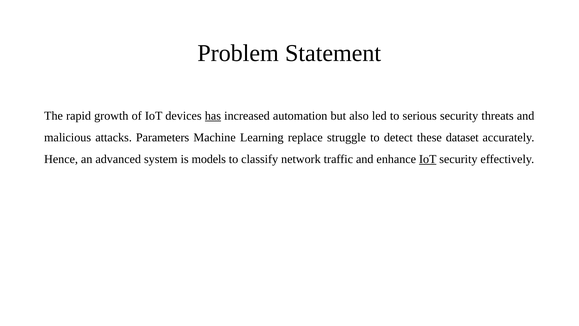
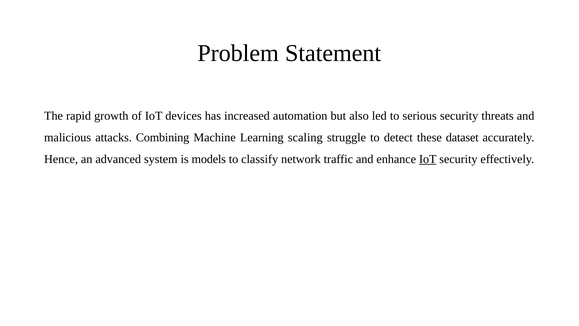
has underline: present -> none
Parameters: Parameters -> Combining
replace: replace -> scaling
